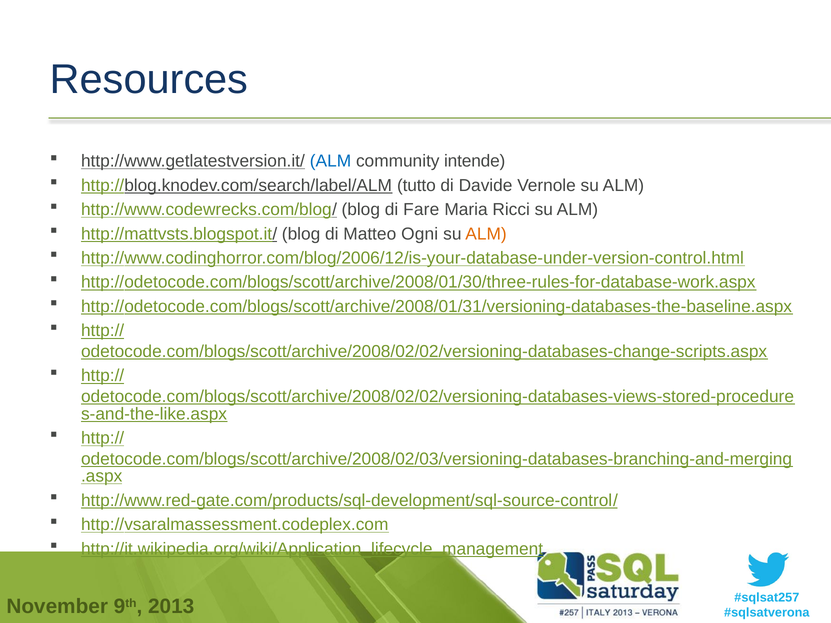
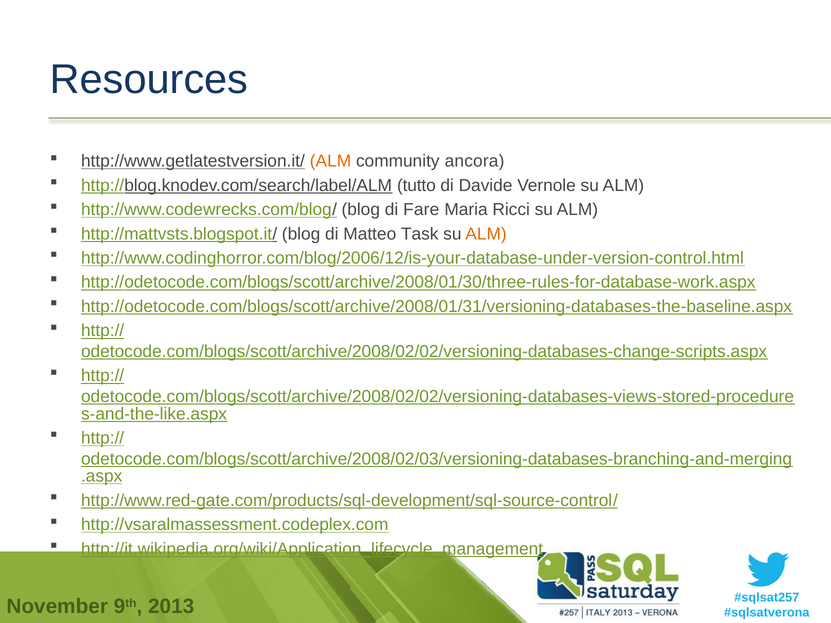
ALM at (331, 161) colour: blue -> orange
intende: intende -> ancora
Ogni: Ogni -> Task
